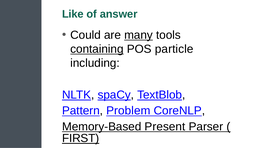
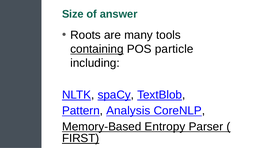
Like: Like -> Size
Could: Could -> Roots
many underline: present -> none
Problem: Problem -> Analysis
Present: Present -> Entropy
